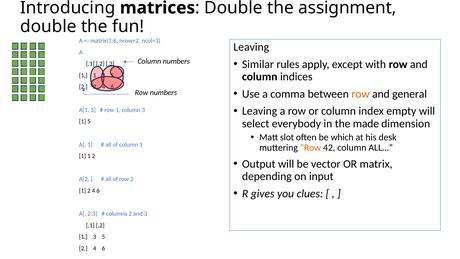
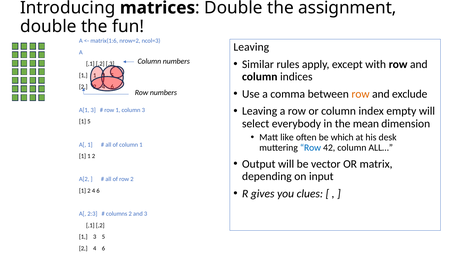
general: general -> exclude
made: made -> mean
slot: slot -> like
Row at (311, 148) colour: orange -> blue
